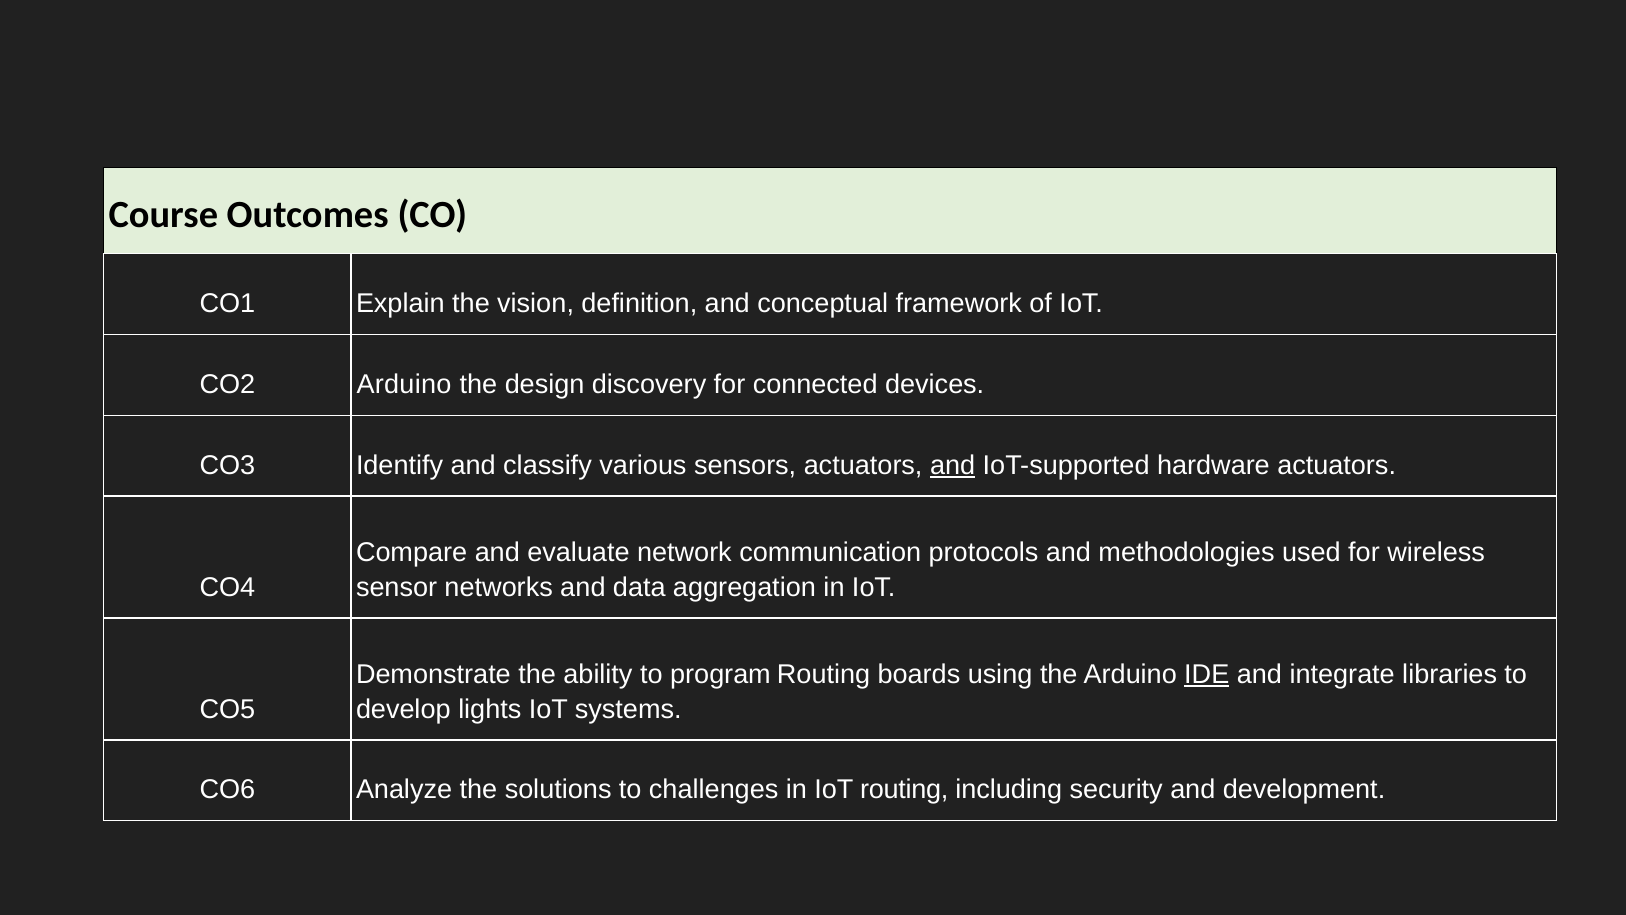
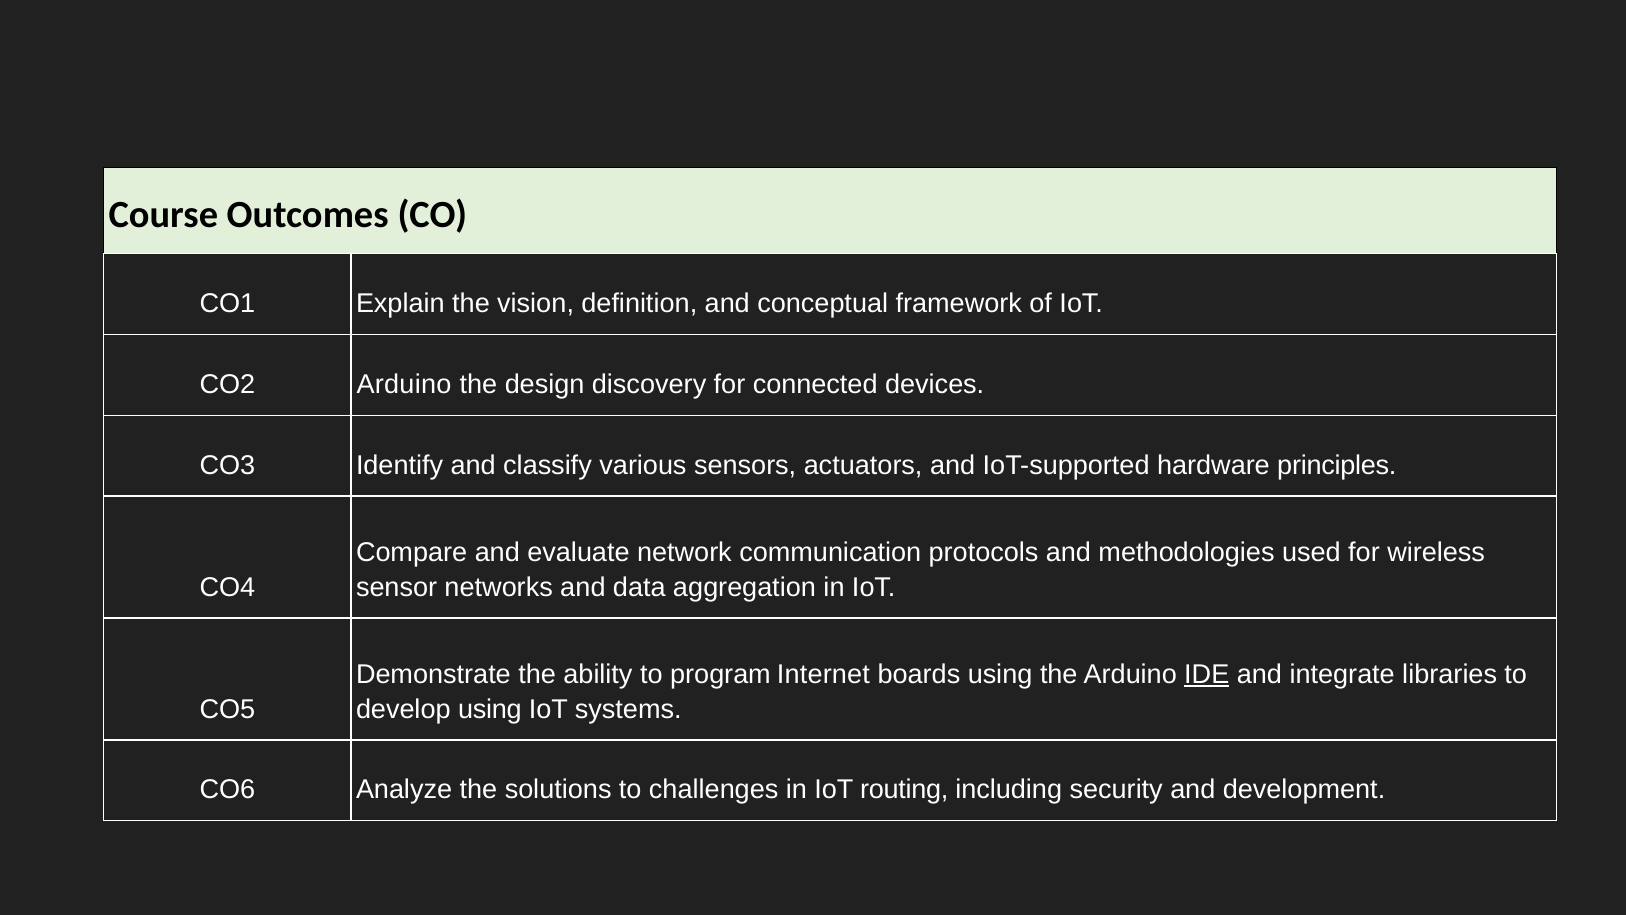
and at (953, 465) underline: present -> none
hardware actuators: actuators -> principles
program Routing: Routing -> Internet
develop lights: lights -> using
